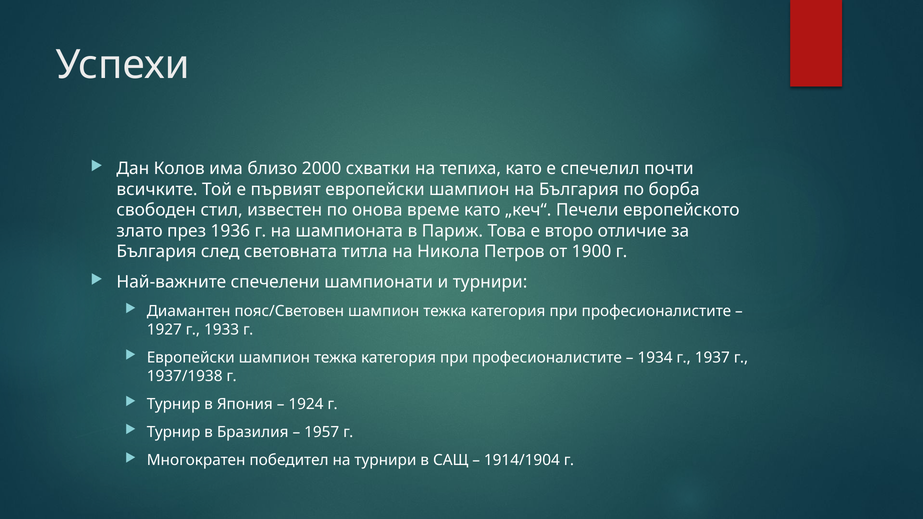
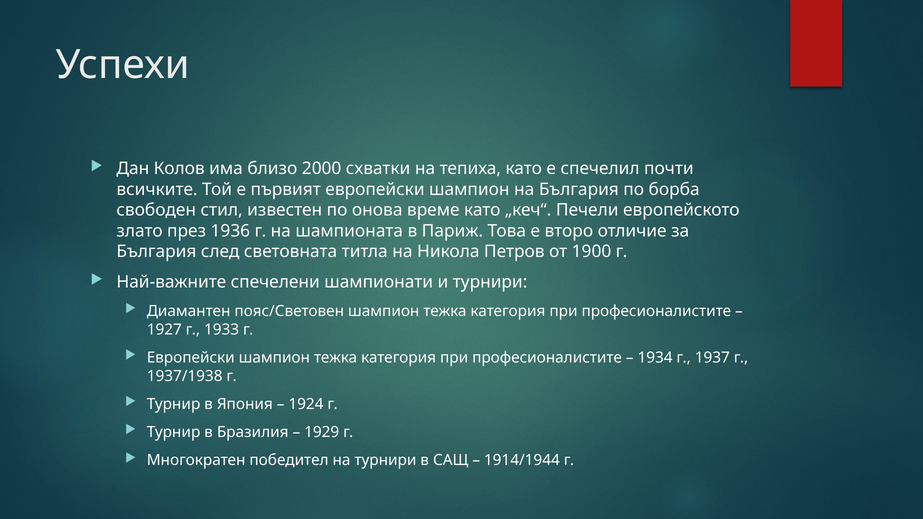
1957: 1957 -> 1929
1914/1904: 1914/1904 -> 1914/1944
